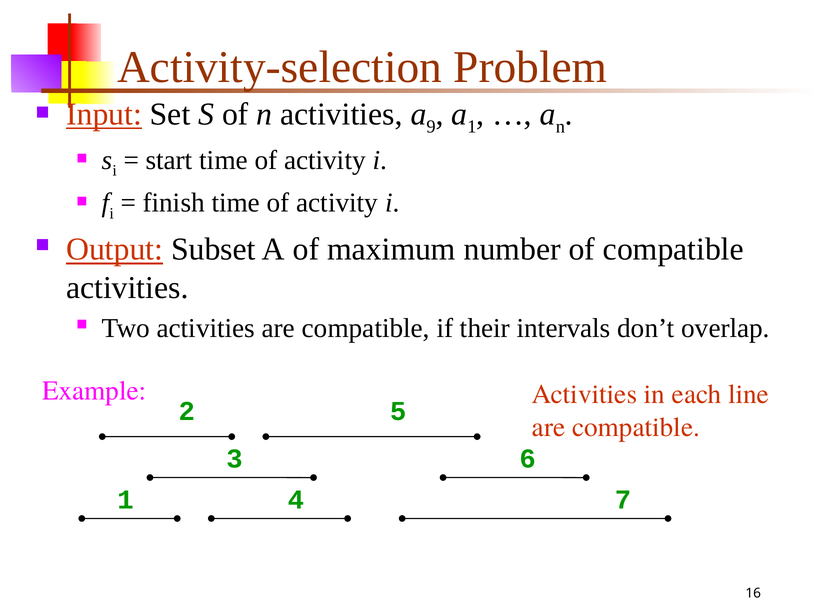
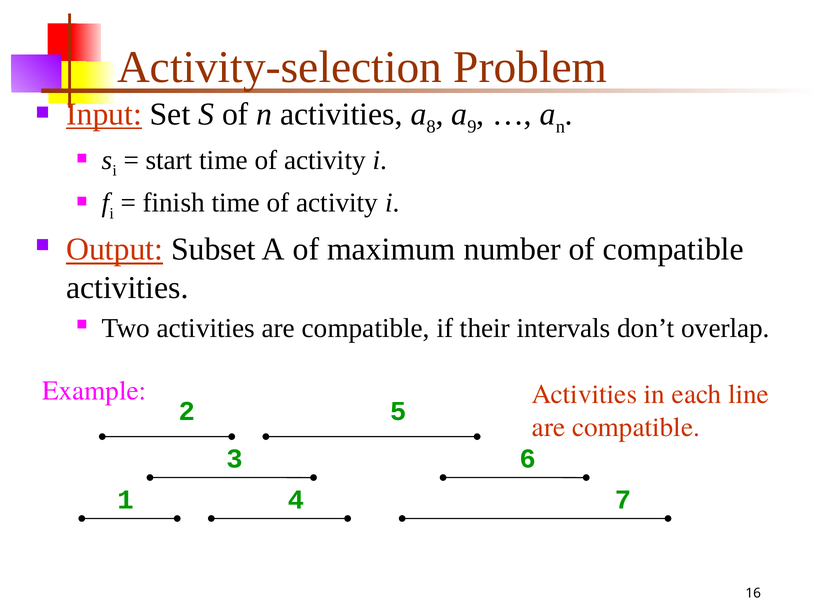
9: 9 -> 8
a 1: 1 -> 9
